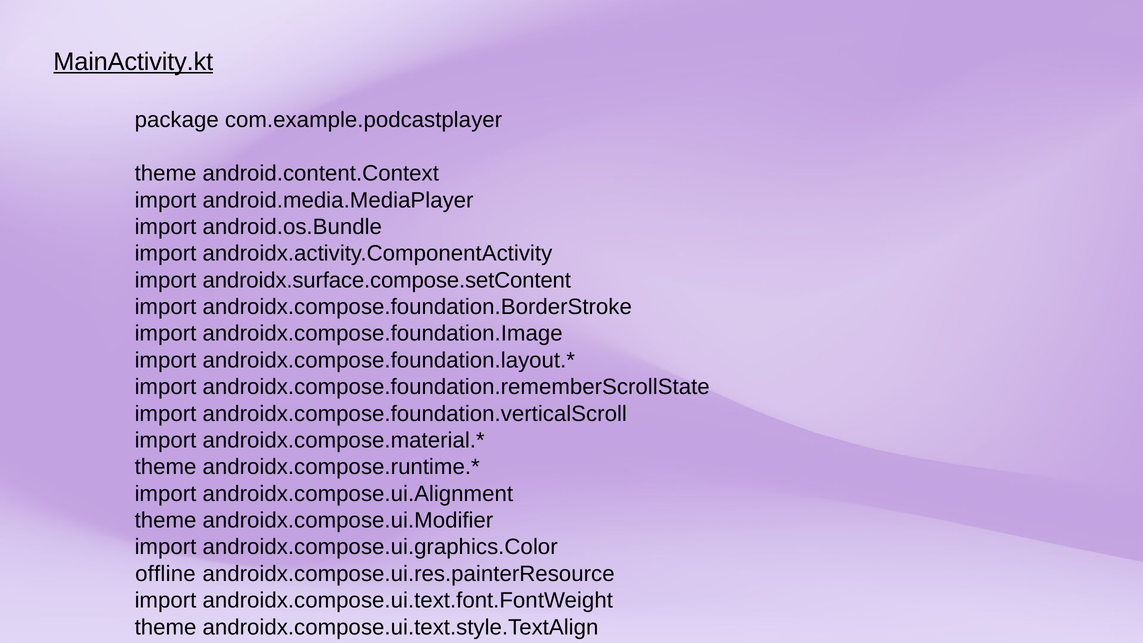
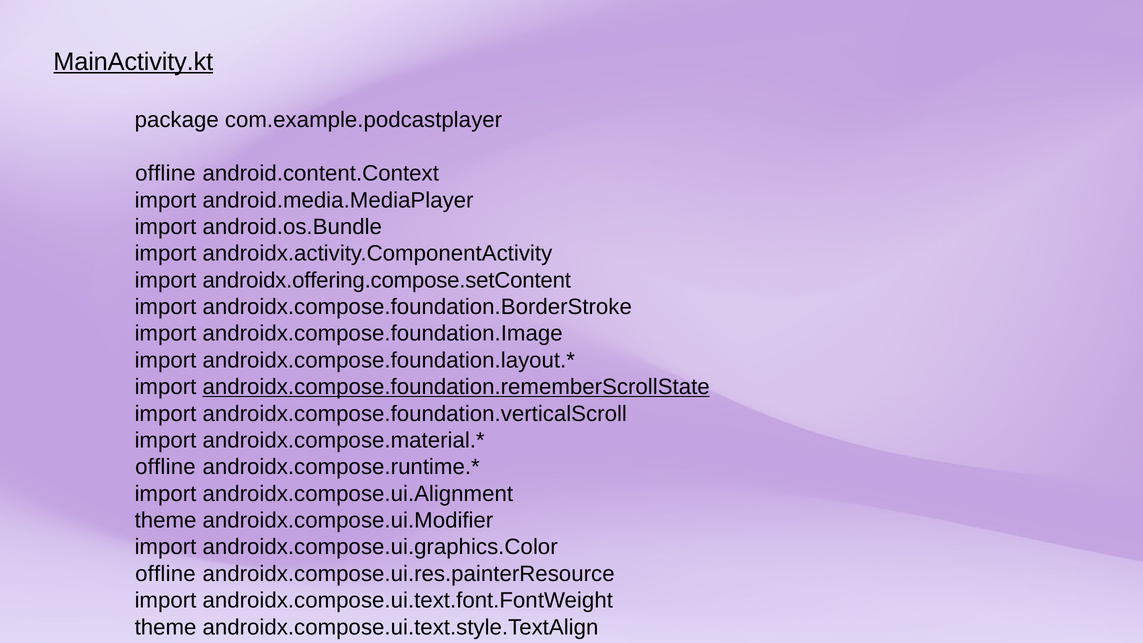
theme at (166, 174): theme -> offline
androidx.surface.compose.setContent: androidx.surface.compose.setContent -> androidx.offering.compose.setContent
androidx.compose.foundation.rememberScrollState underline: none -> present
theme at (166, 467): theme -> offline
